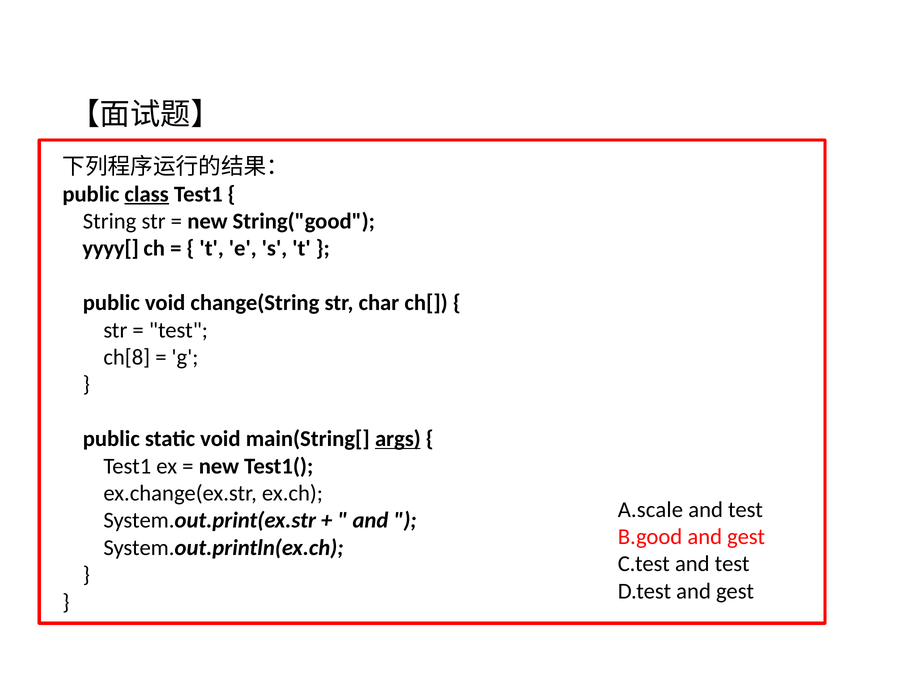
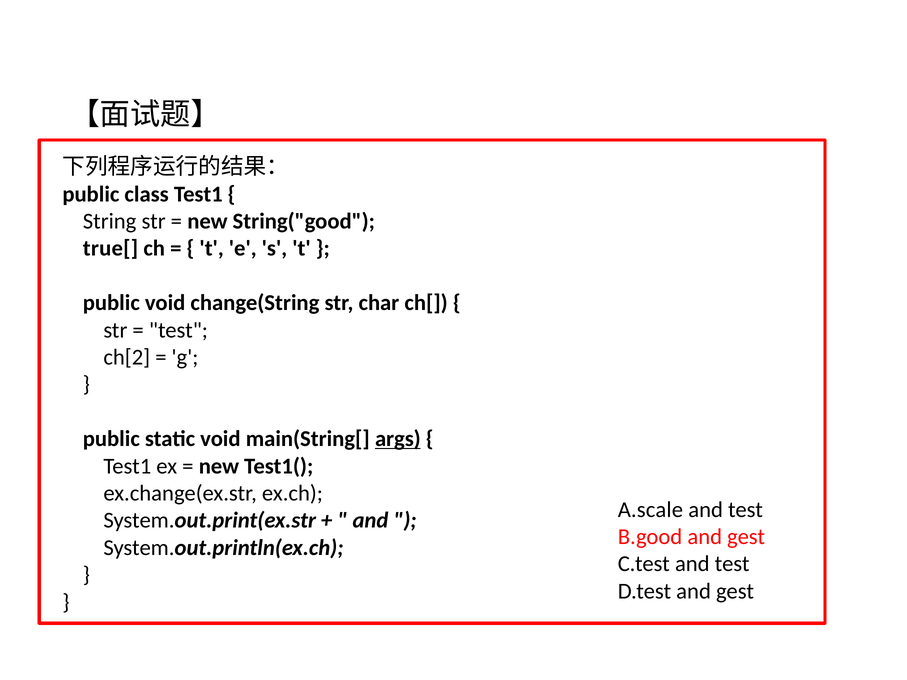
class underline: present -> none
yyyy[: yyyy[ -> true[
ch[8: ch[8 -> ch[2
